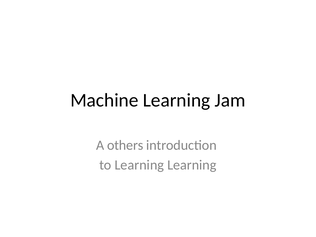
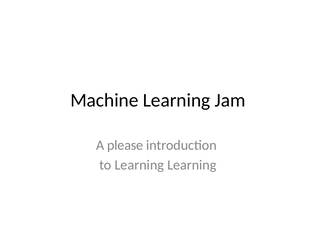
others: others -> please
